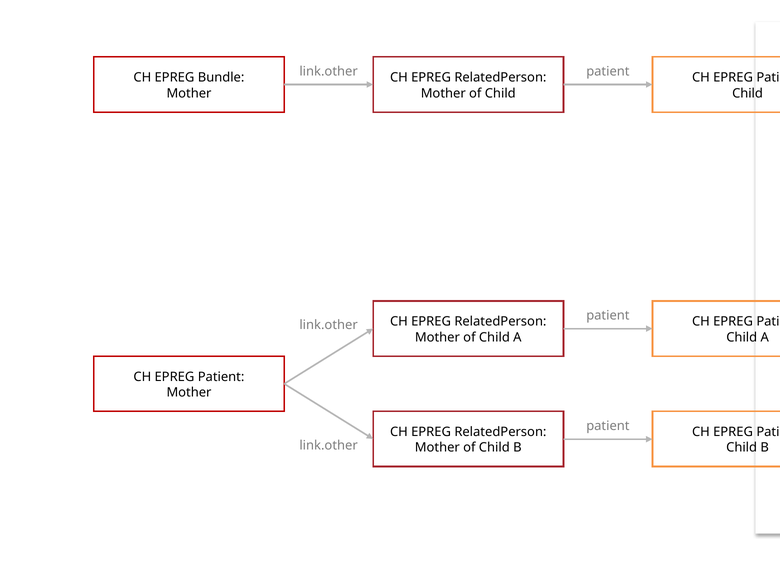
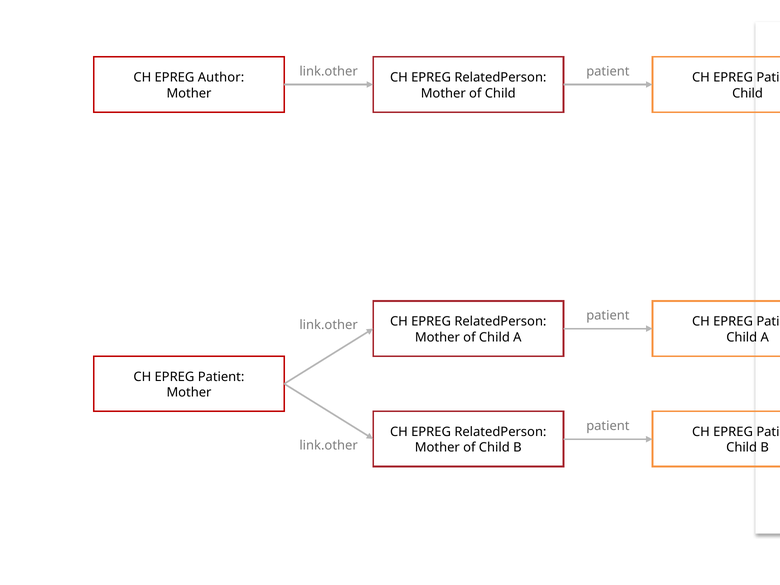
Bundle: Bundle -> Author
